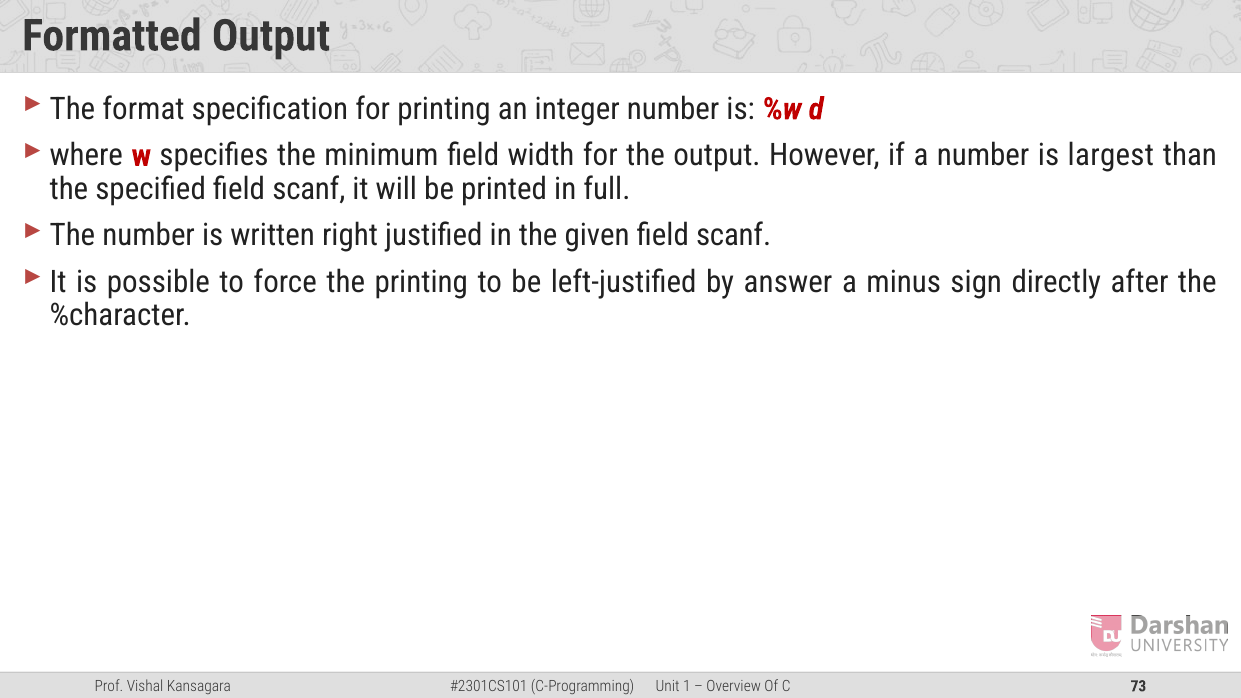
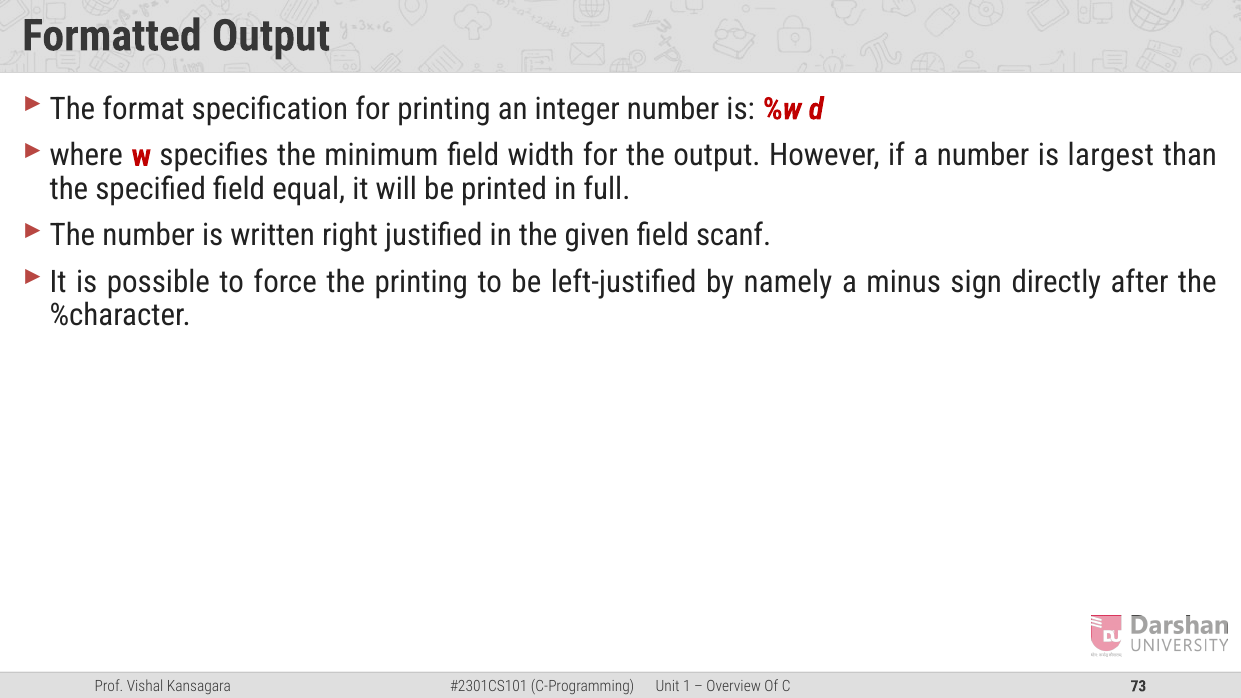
specified field scanf: scanf -> equal
answer: answer -> namely
